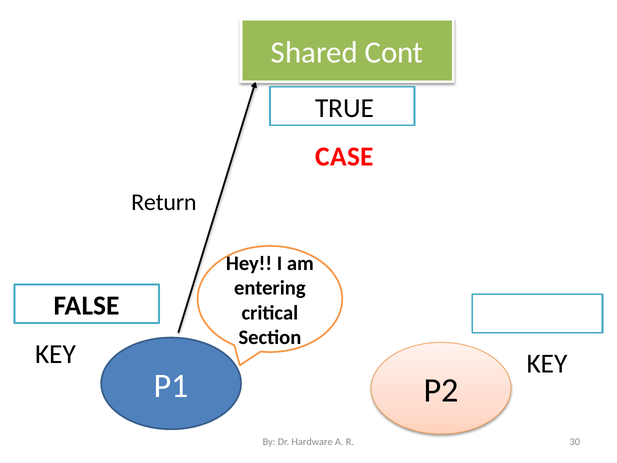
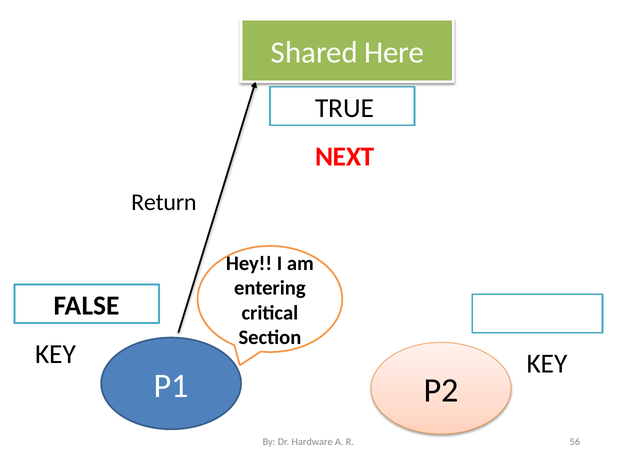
Cont: Cont -> Here
CASE: CASE -> NEXT
30: 30 -> 56
